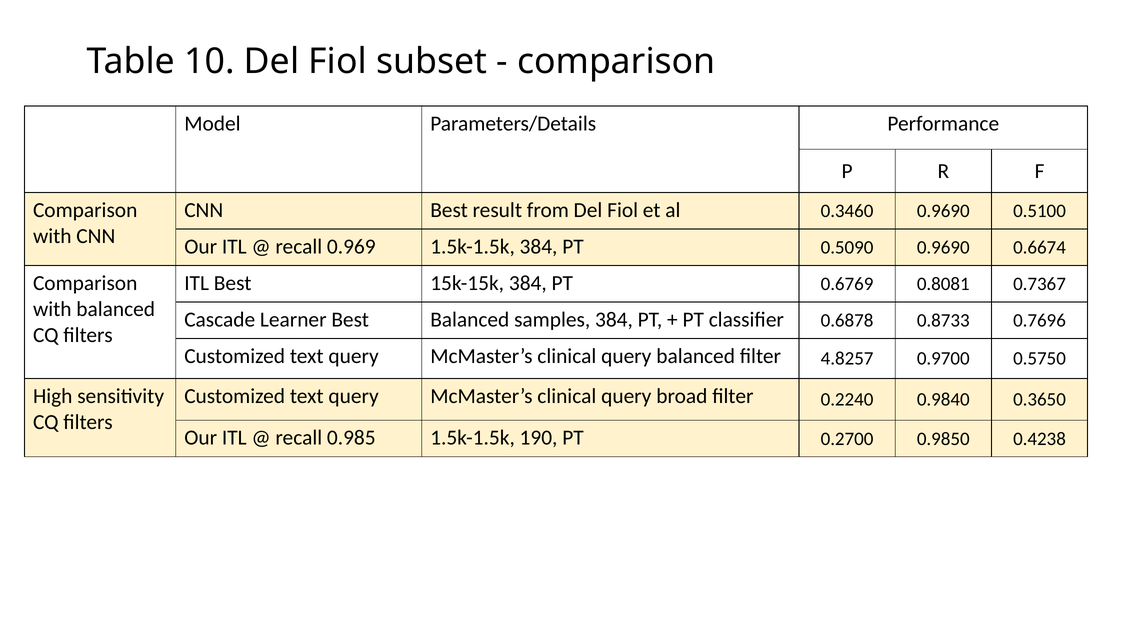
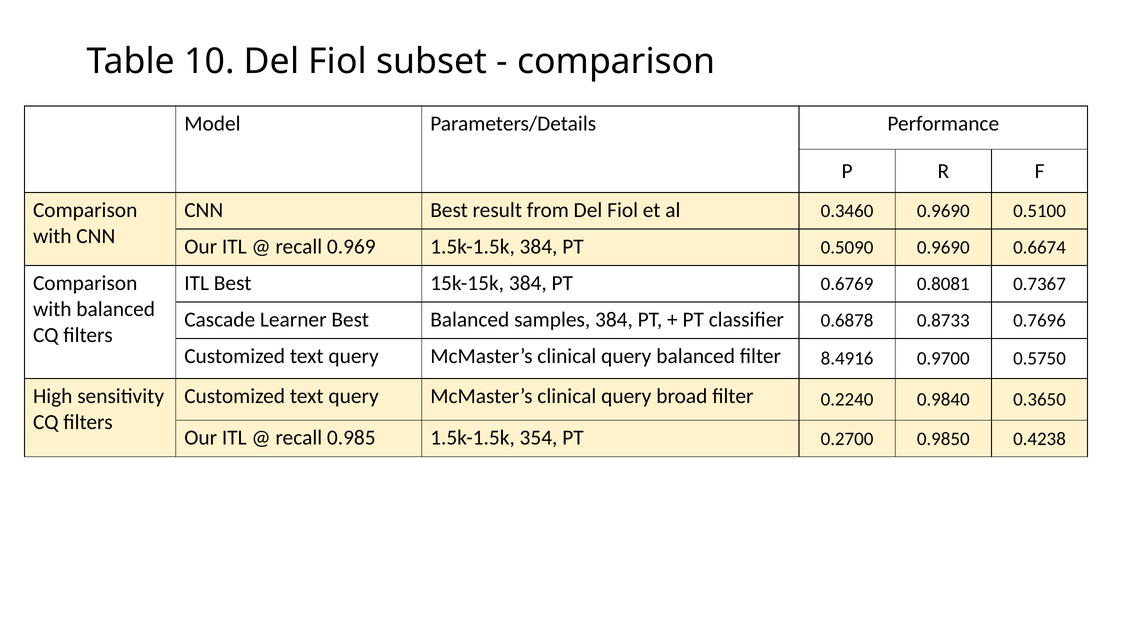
4.8257: 4.8257 -> 8.4916
190: 190 -> 354
